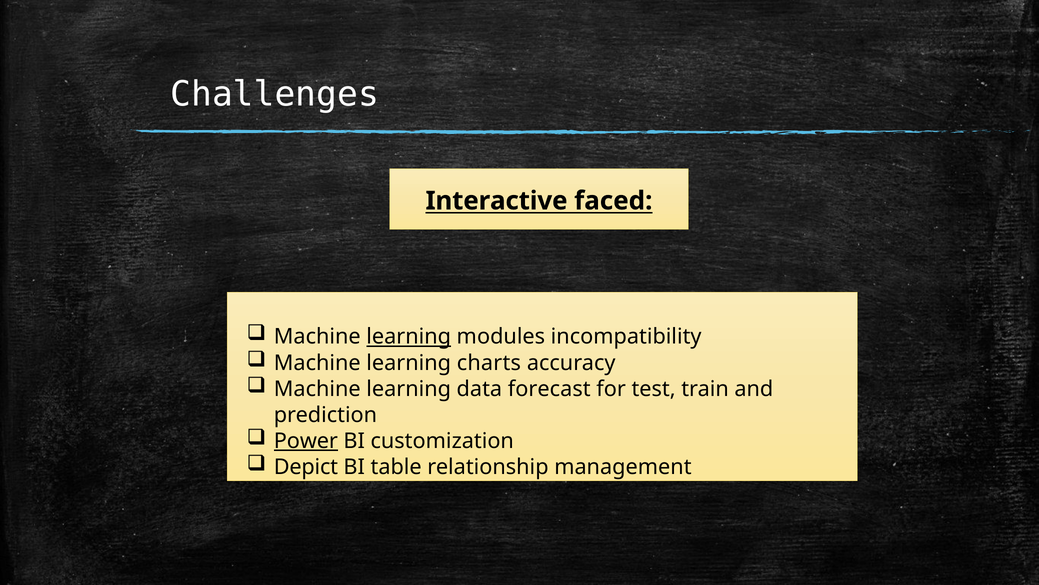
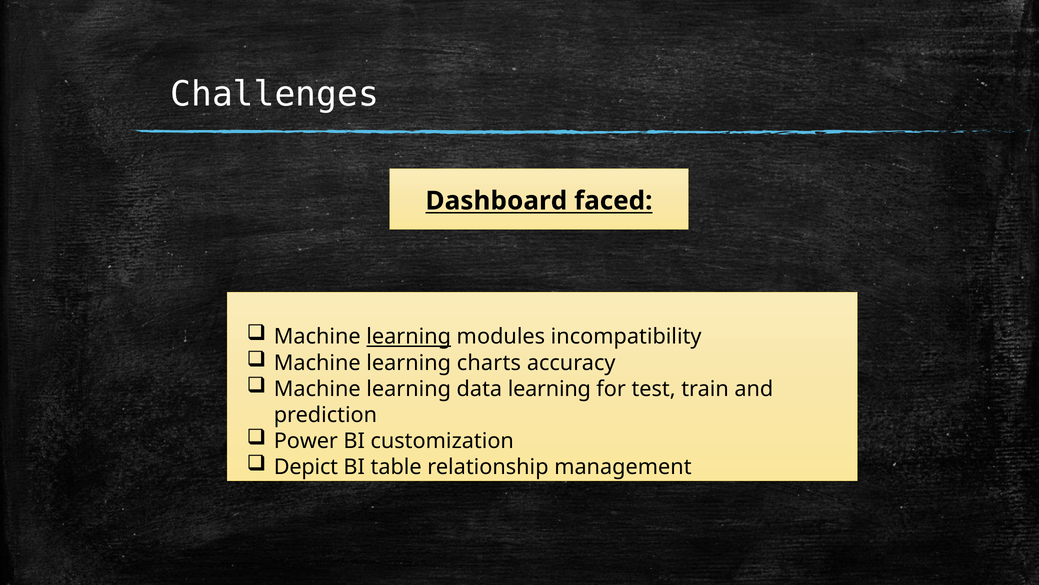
Interactive: Interactive -> Dashboard
data forecast: forecast -> learning
Power underline: present -> none
